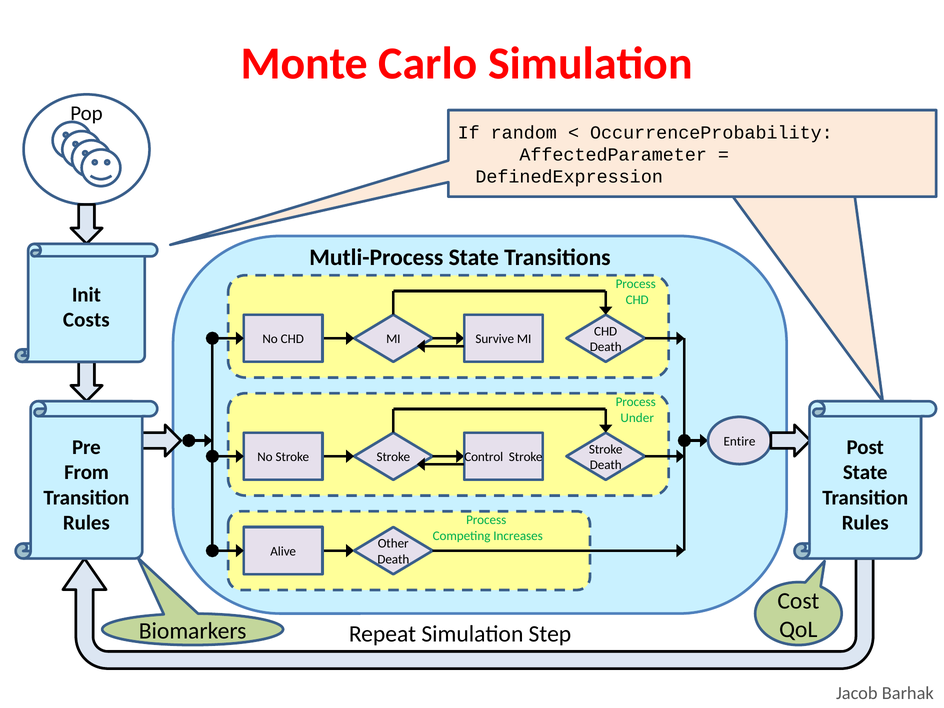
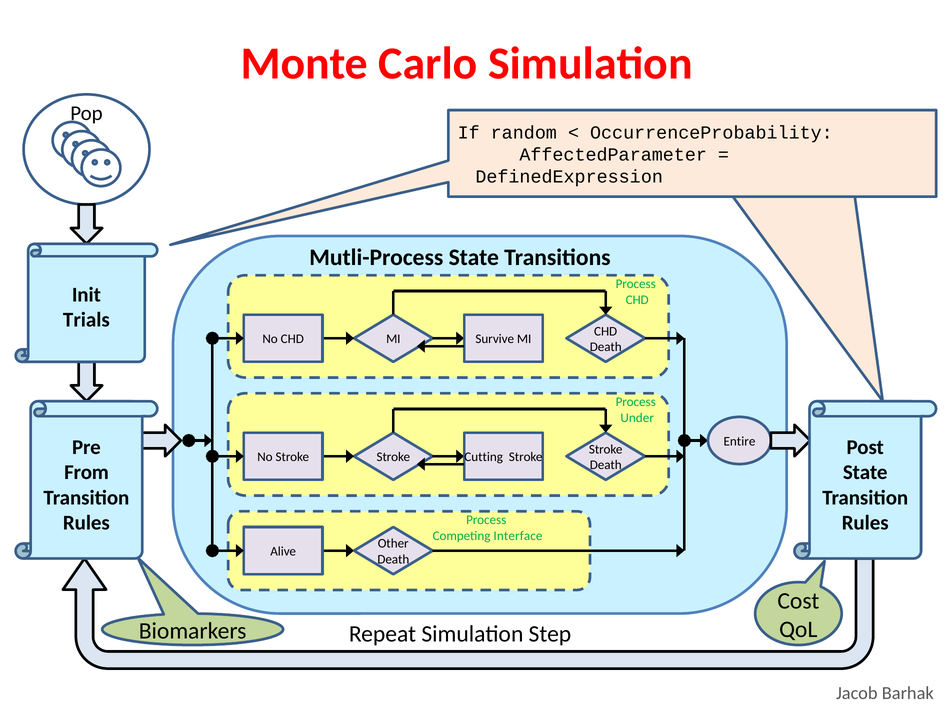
Costs: Costs -> Trials
Control: Control -> Cutting
Increases: Increases -> Interface
